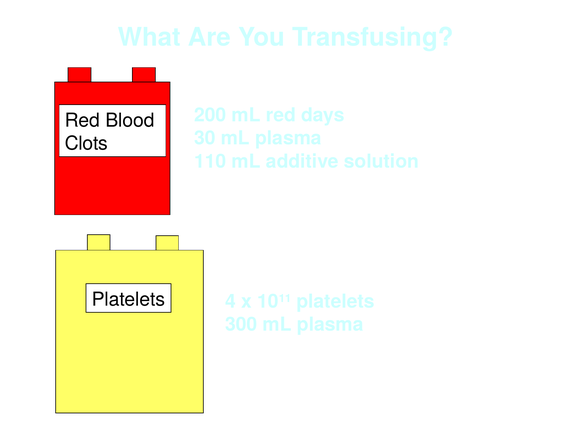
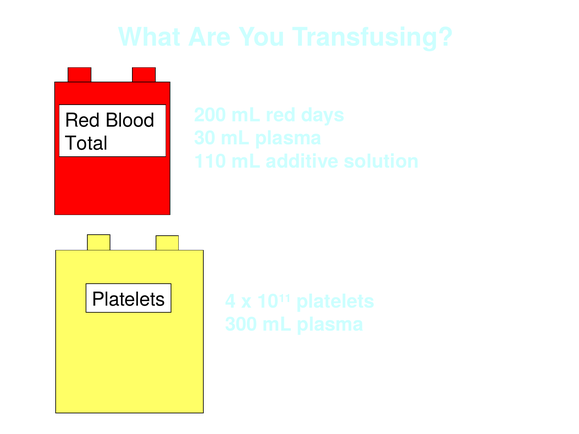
Clots: Clots -> Total
